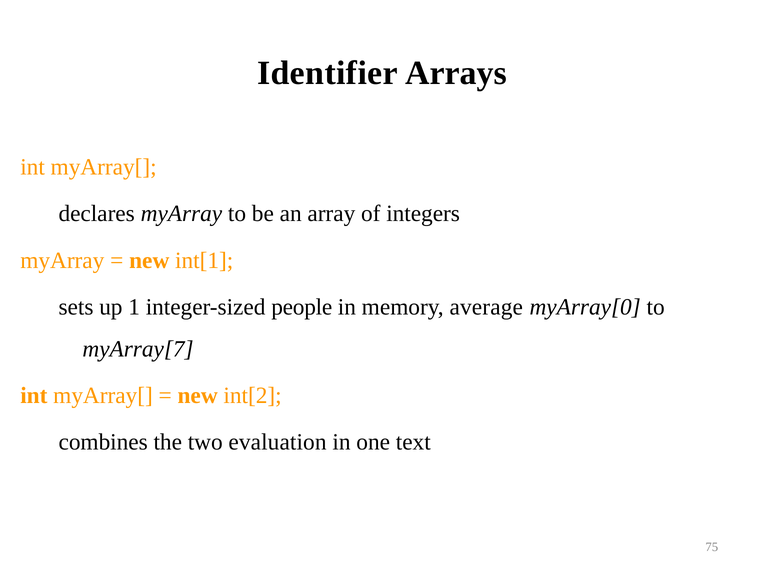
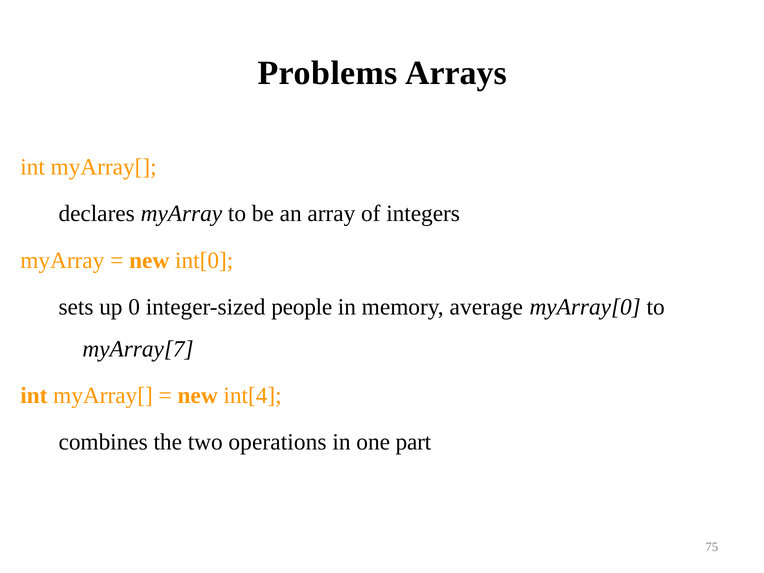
Identifier: Identifier -> Problems
int[1: int[1 -> int[0
1: 1 -> 0
int[2: int[2 -> int[4
evaluation: evaluation -> operations
text: text -> part
